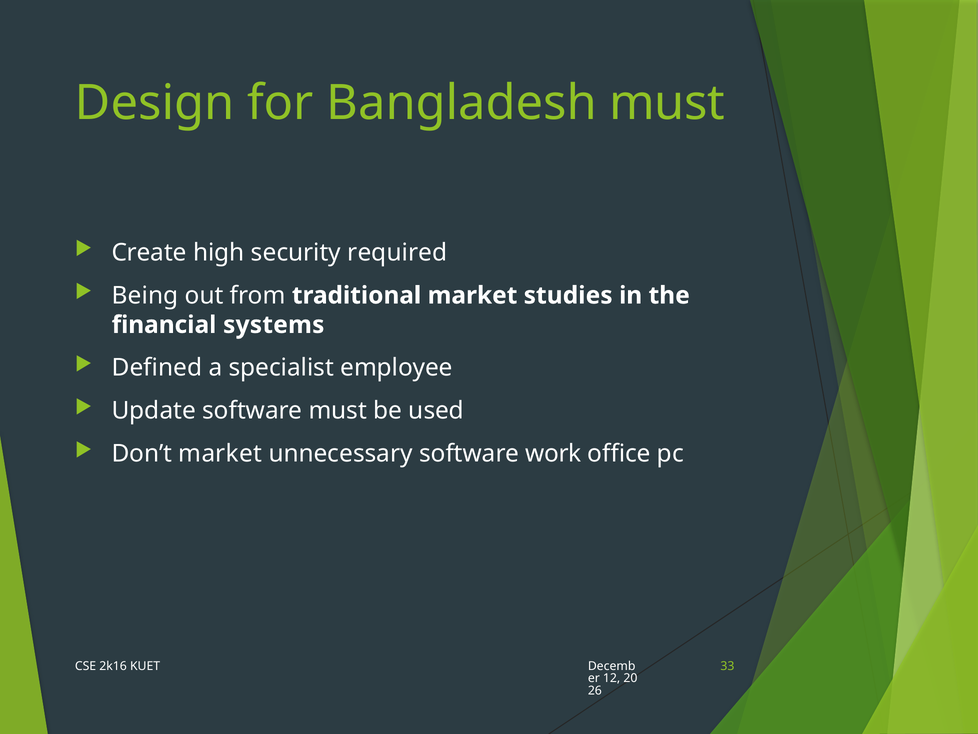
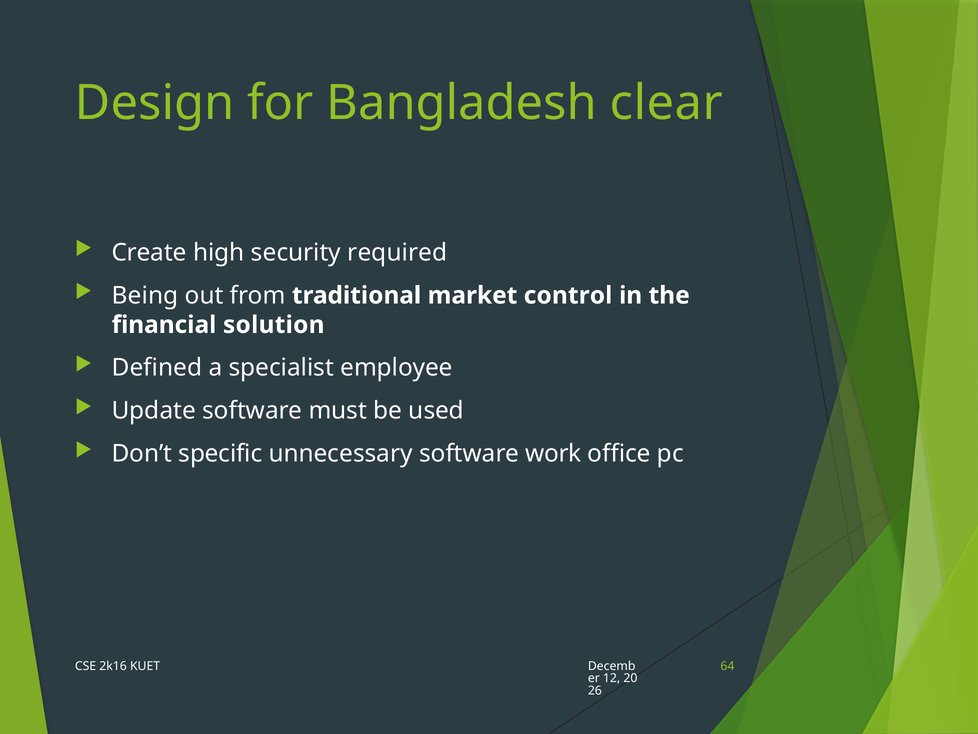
Bangladesh must: must -> clear
studies: studies -> control
systems: systems -> solution
Don’t market: market -> specific
33: 33 -> 64
